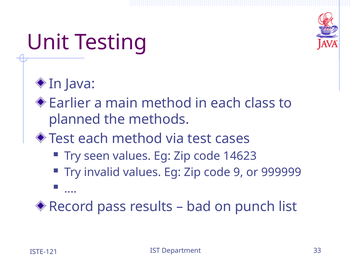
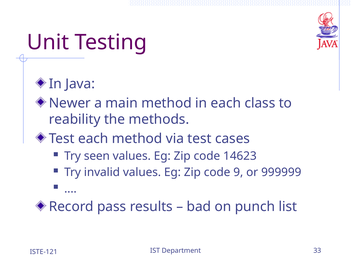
Earlier: Earlier -> Newer
planned: planned -> reability
